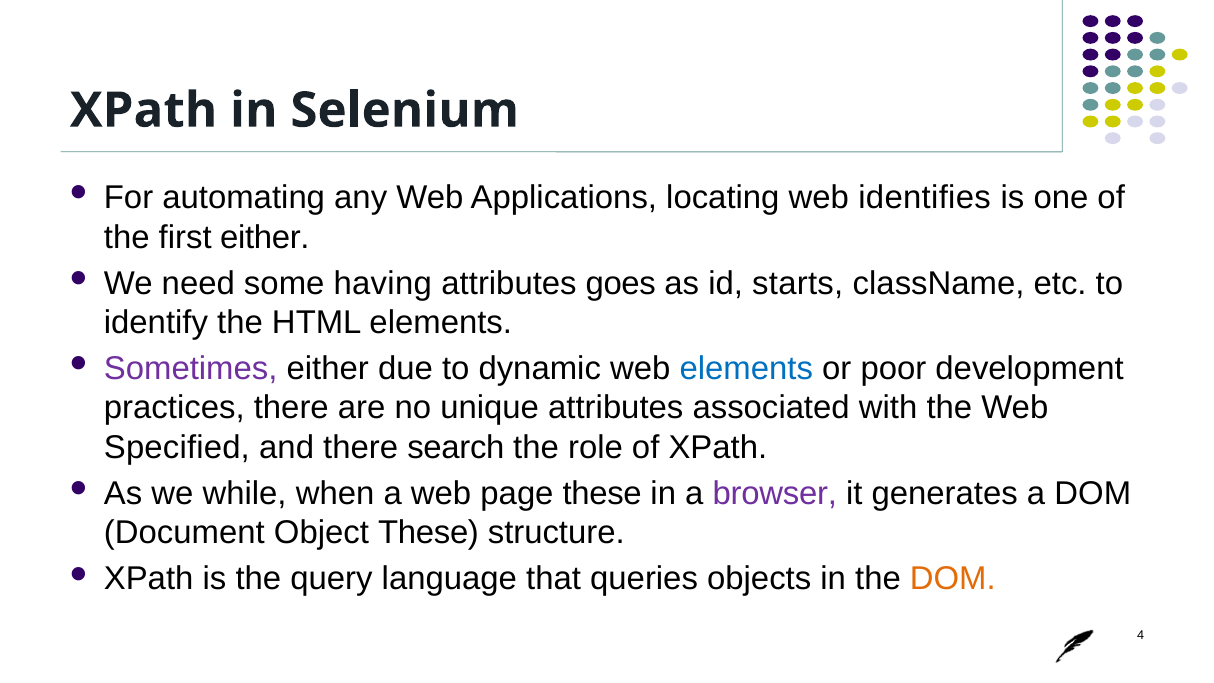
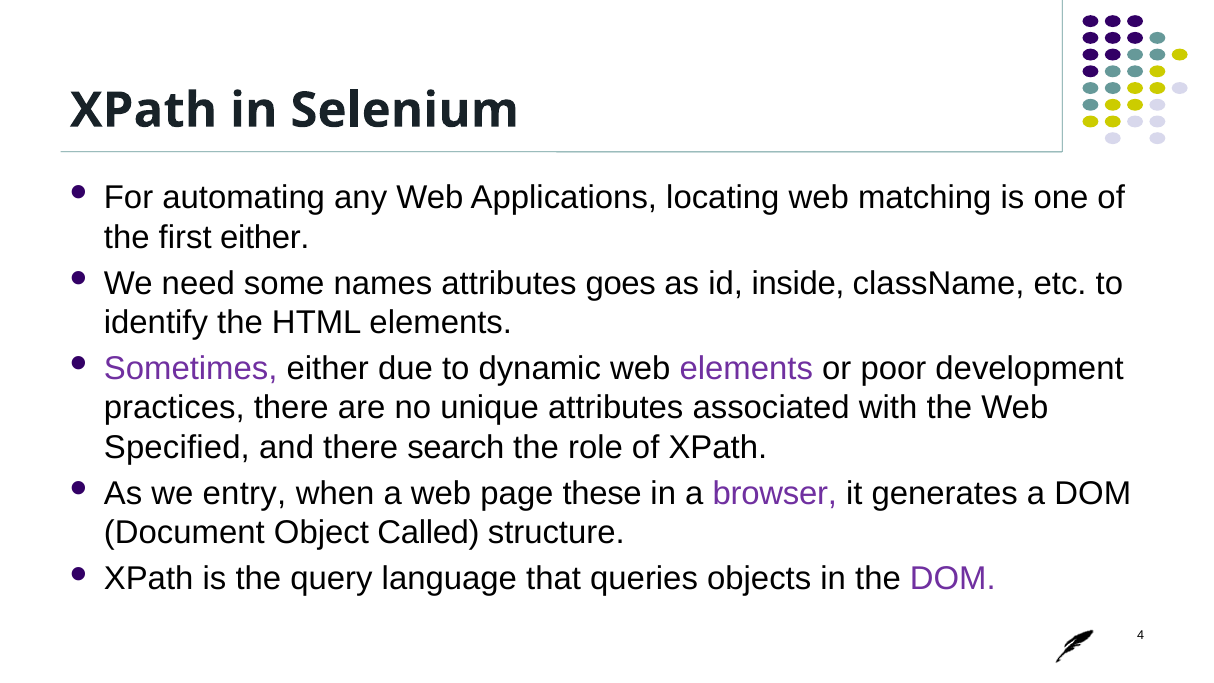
identifies: identifies -> matching
having: having -> names
starts: starts -> inside
elements at (746, 369) colour: blue -> purple
while: while -> entry
Object These: These -> Called
DOM at (953, 579) colour: orange -> purple
